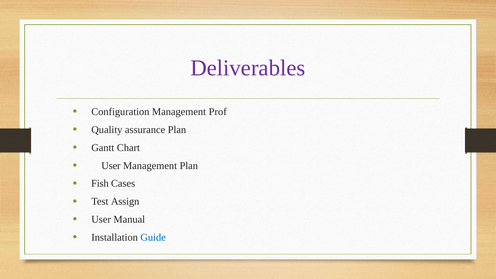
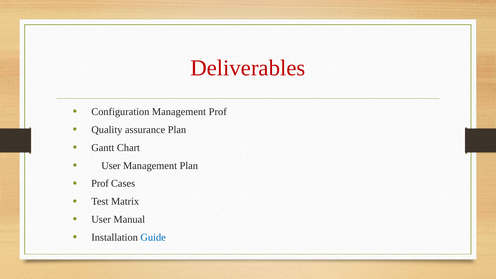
Deliverables colour: purple -> red
Fish at (100, 184): Fish -> Prof
Assign: Assign -> Matrix
